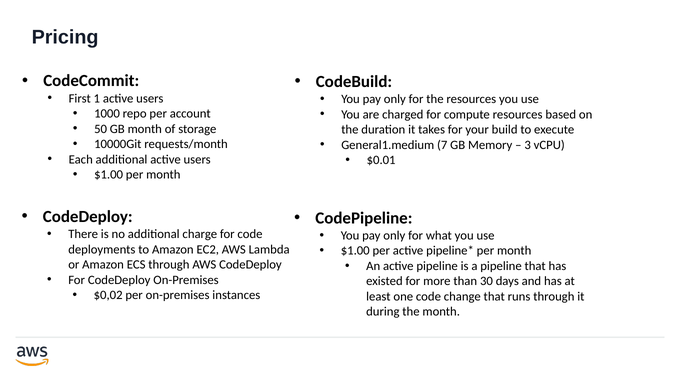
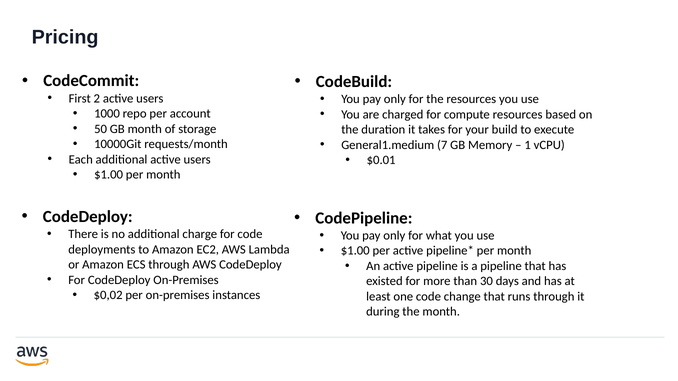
1: 1 -> 2
3: 3 -> 1
